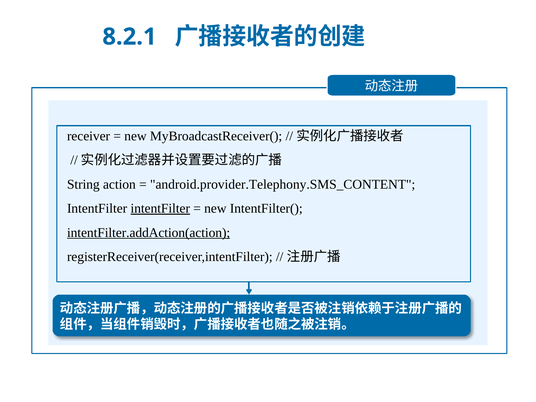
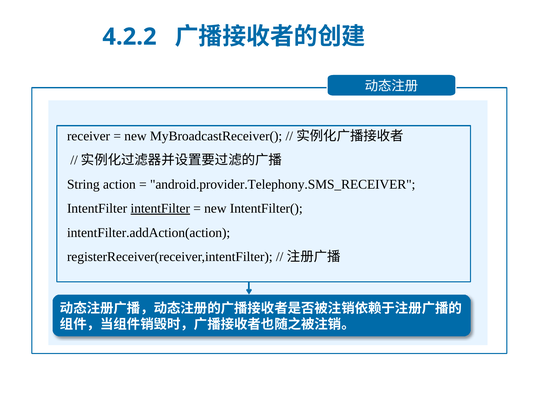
8.2.1: 8.2.1 -> 4.2.2
android.provider.Telephony.SMS_CONTENT: android.provider.Telephony.SMS_CONTENT -> android.provider.Telephony.SMS_RECEIVER
intentFilter.addAction(action underline: present -> none
